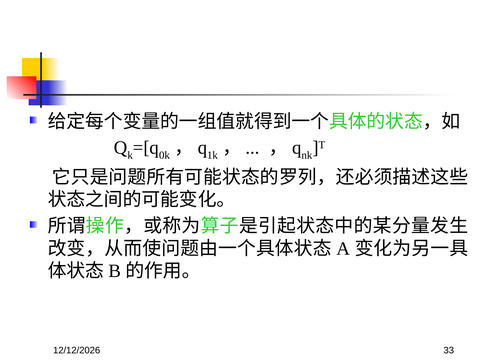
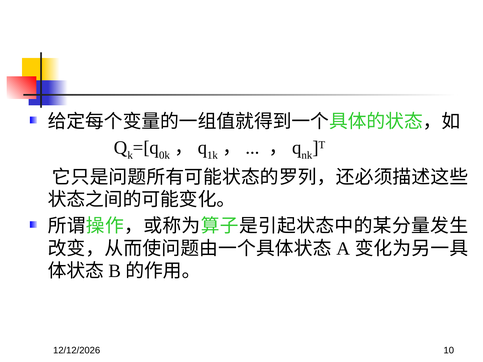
33: 33 -> 10
